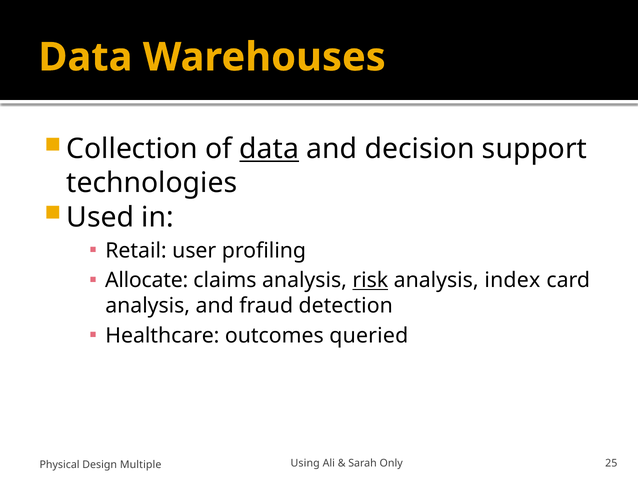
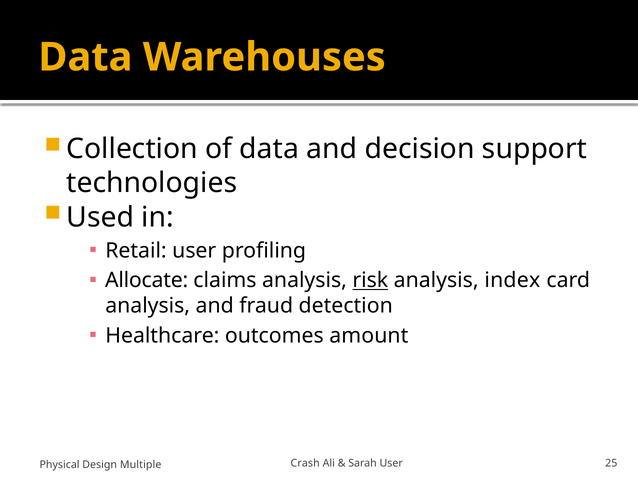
data at (269, 149) underline: present -> none
queried: queried -> amount
Using: Using -> Crash
Sarah Only: Only -> User
